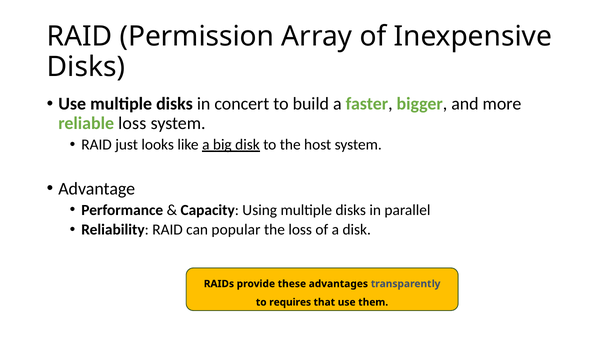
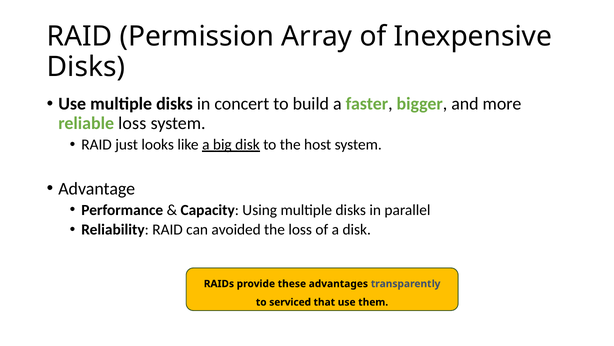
popular: popular -> avoided
requires: requires -> serviced
